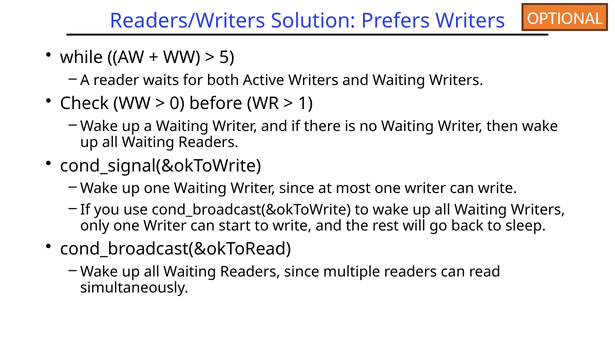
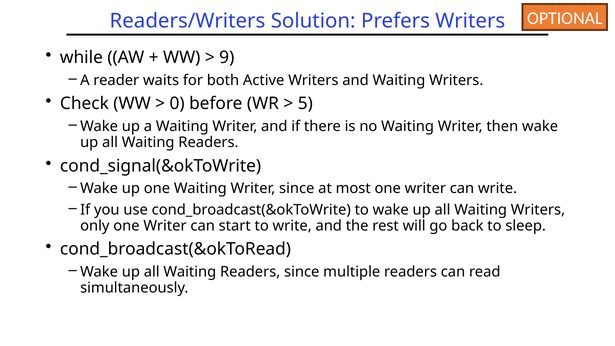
5: 5 -> 9
1: 1 -> 5
